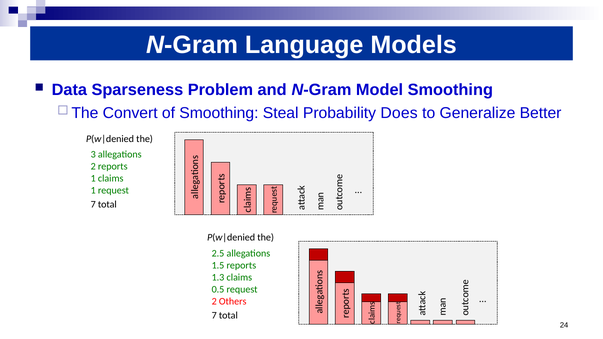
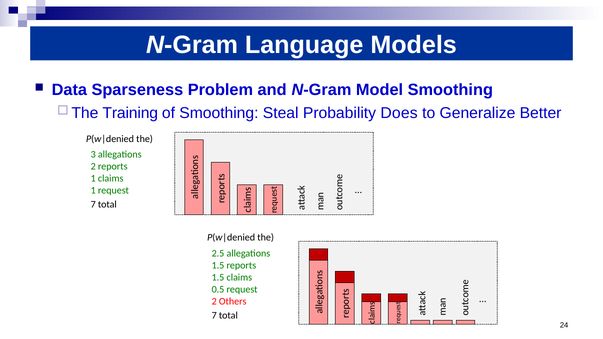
Convert: Convert -> Training
1.3 at (218, 278): 1.3 -> 1.5
